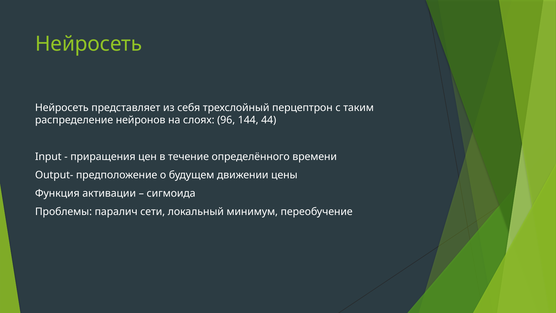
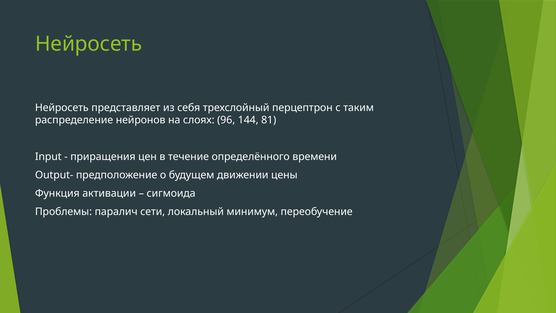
44: 44 -> 81
